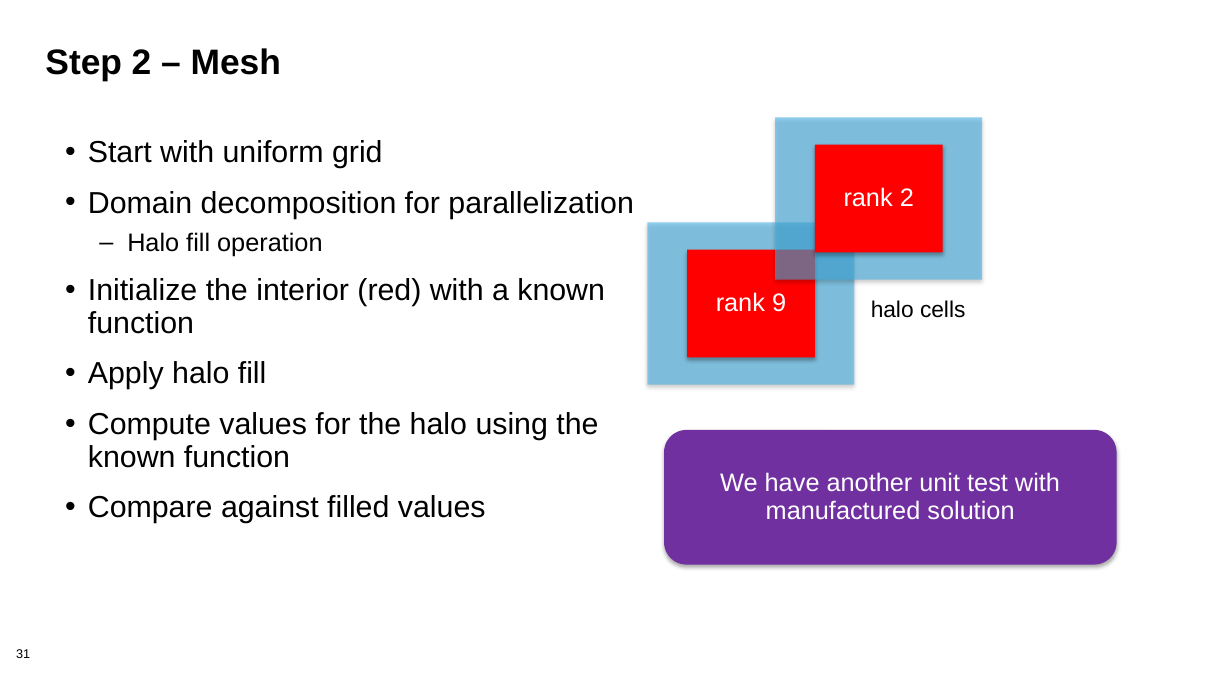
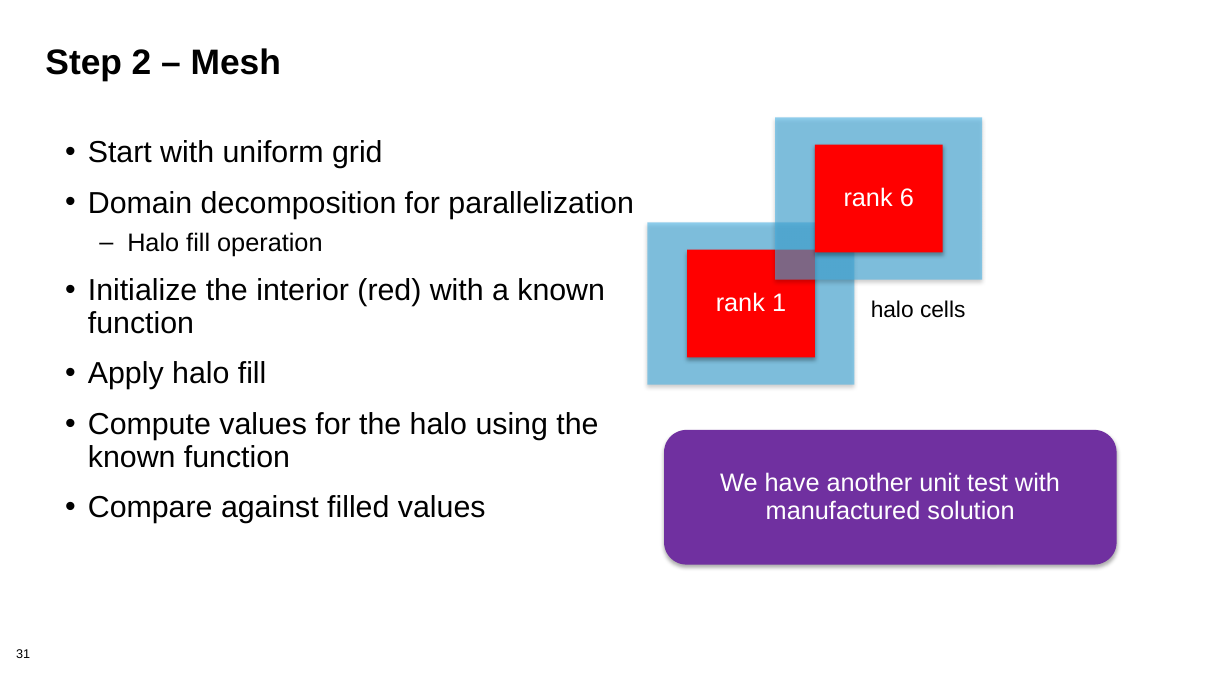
rank 2: 2 -> 6
9: 9 -> 1
